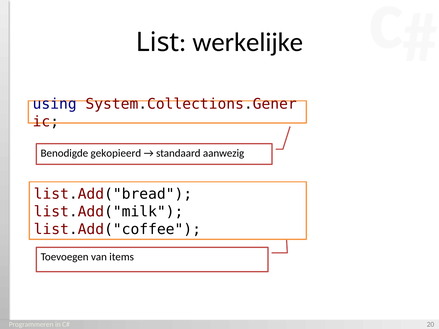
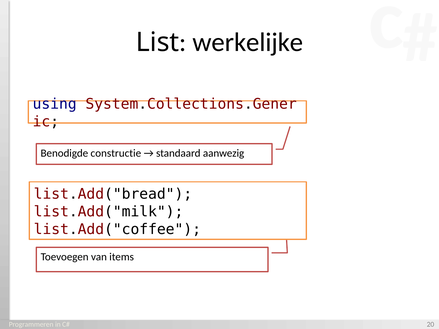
gekopieerd: gekopieerd -> constructie
